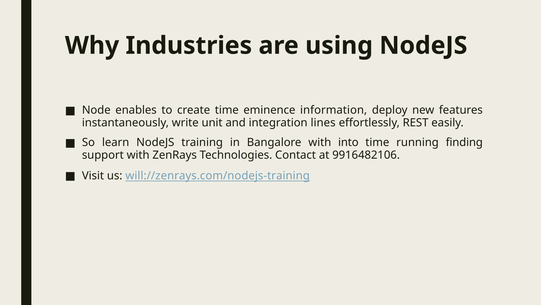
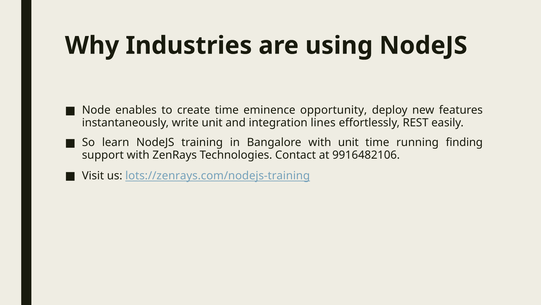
information: information -> opportunity
with into: into -> unit
will://zenrays.com/nodejs-training: will://zenrays.com/nodejs-training -> lots://zenrays.com/nodejs-training
